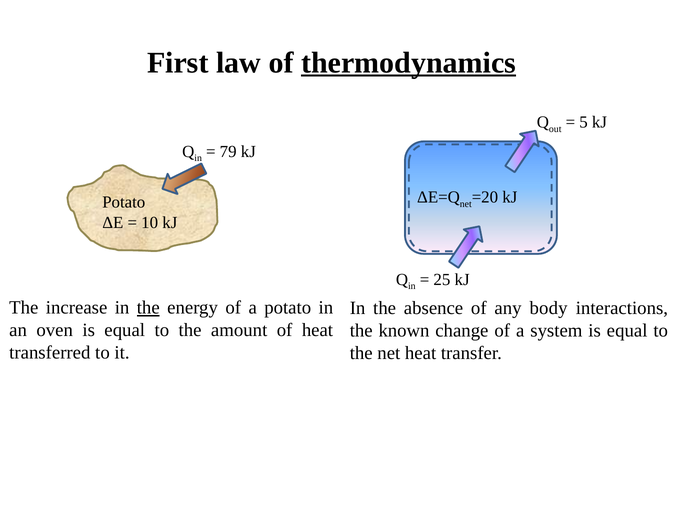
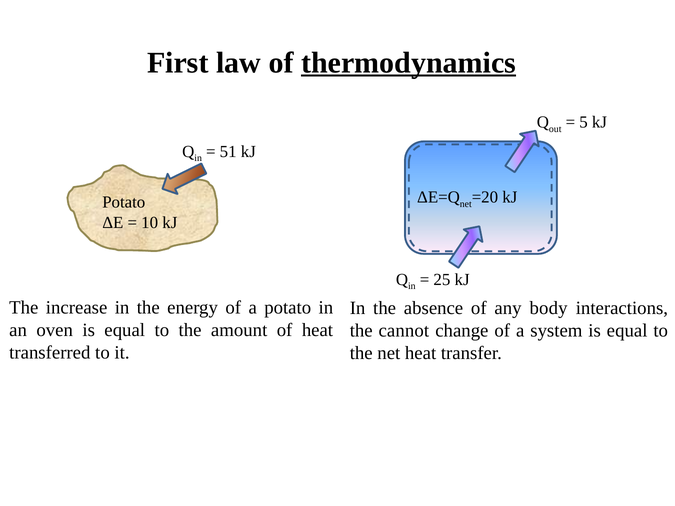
79: 79 -> 51
the at (148, 308) underline: present -> none
known: known -> cannot
